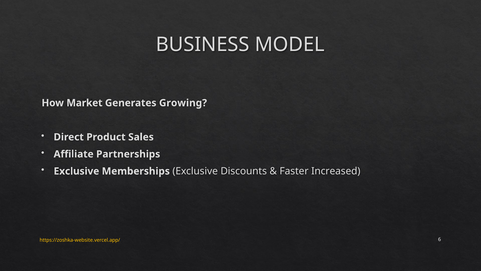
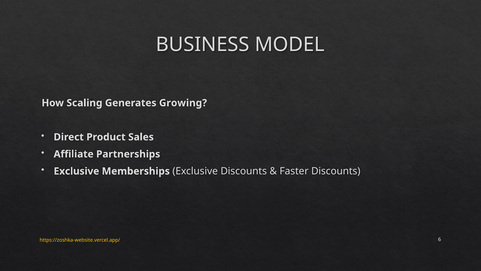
Market: Market -> Scaling
Faster Increased: Increased -> Discounts
